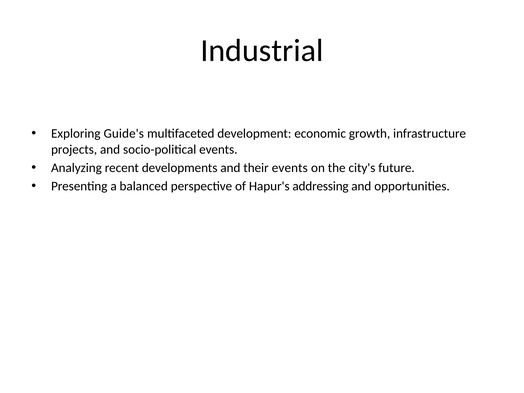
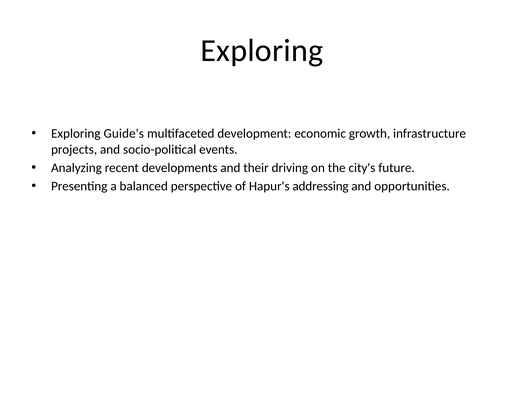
Industrial at (262, 51): Industrial -> Exploring
their events: events -> driving
